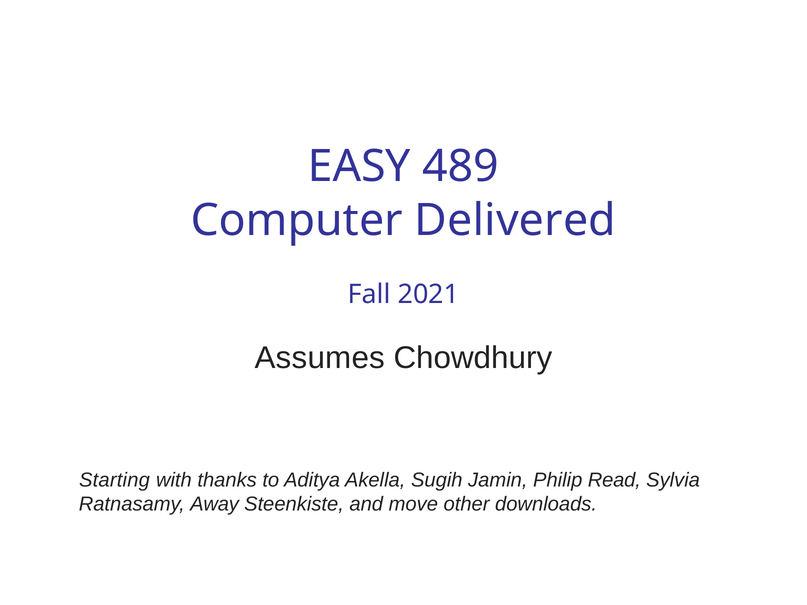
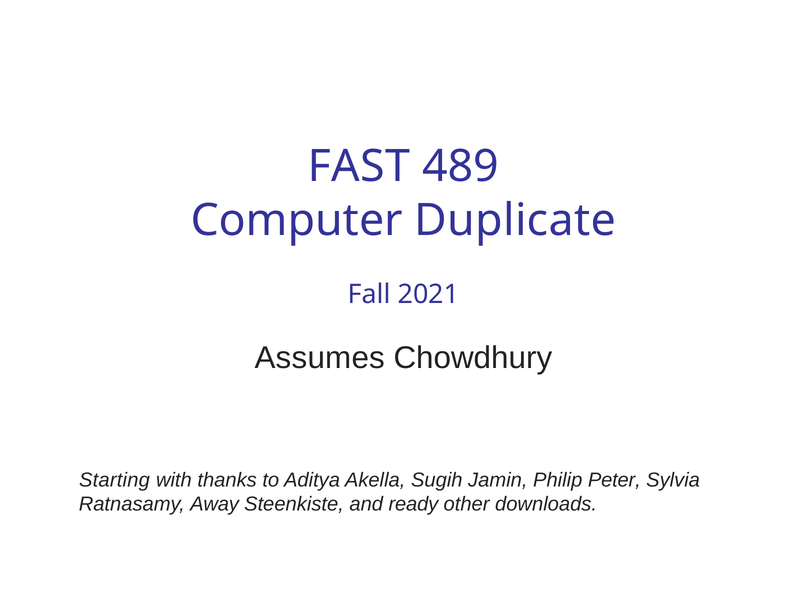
EASY: EASY -> FAST
Delivered: Delivered -> Duplicate
Read: Read -> Peter
move: move -> ready
